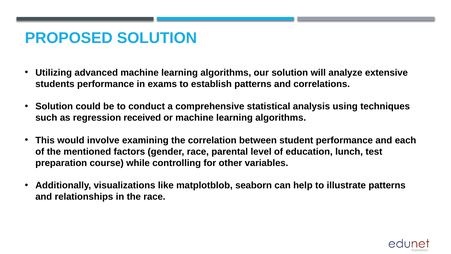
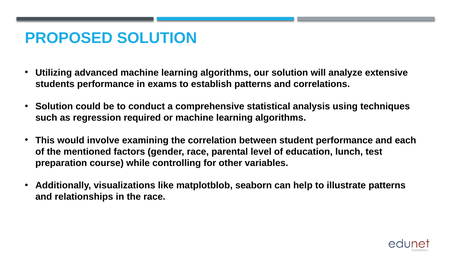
received: received -> required
